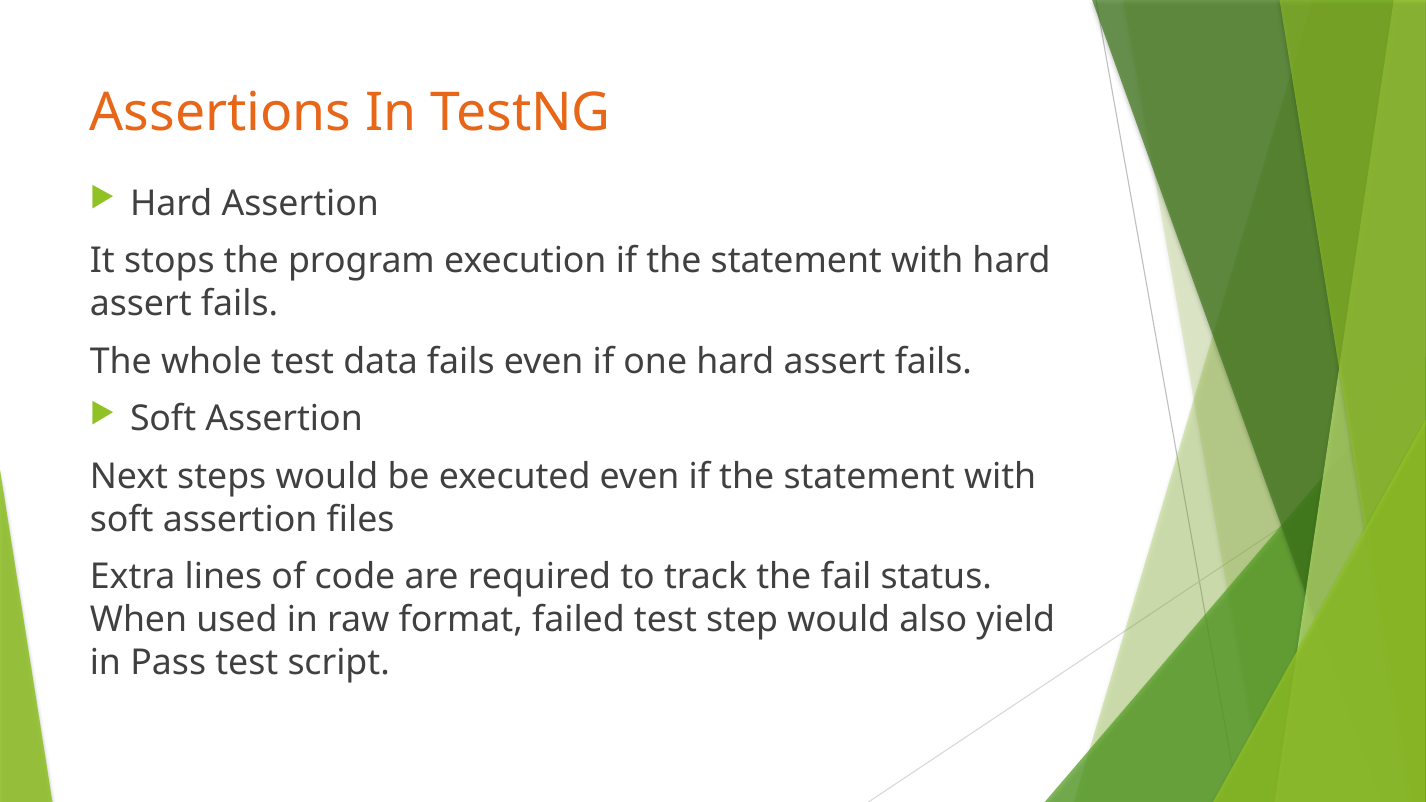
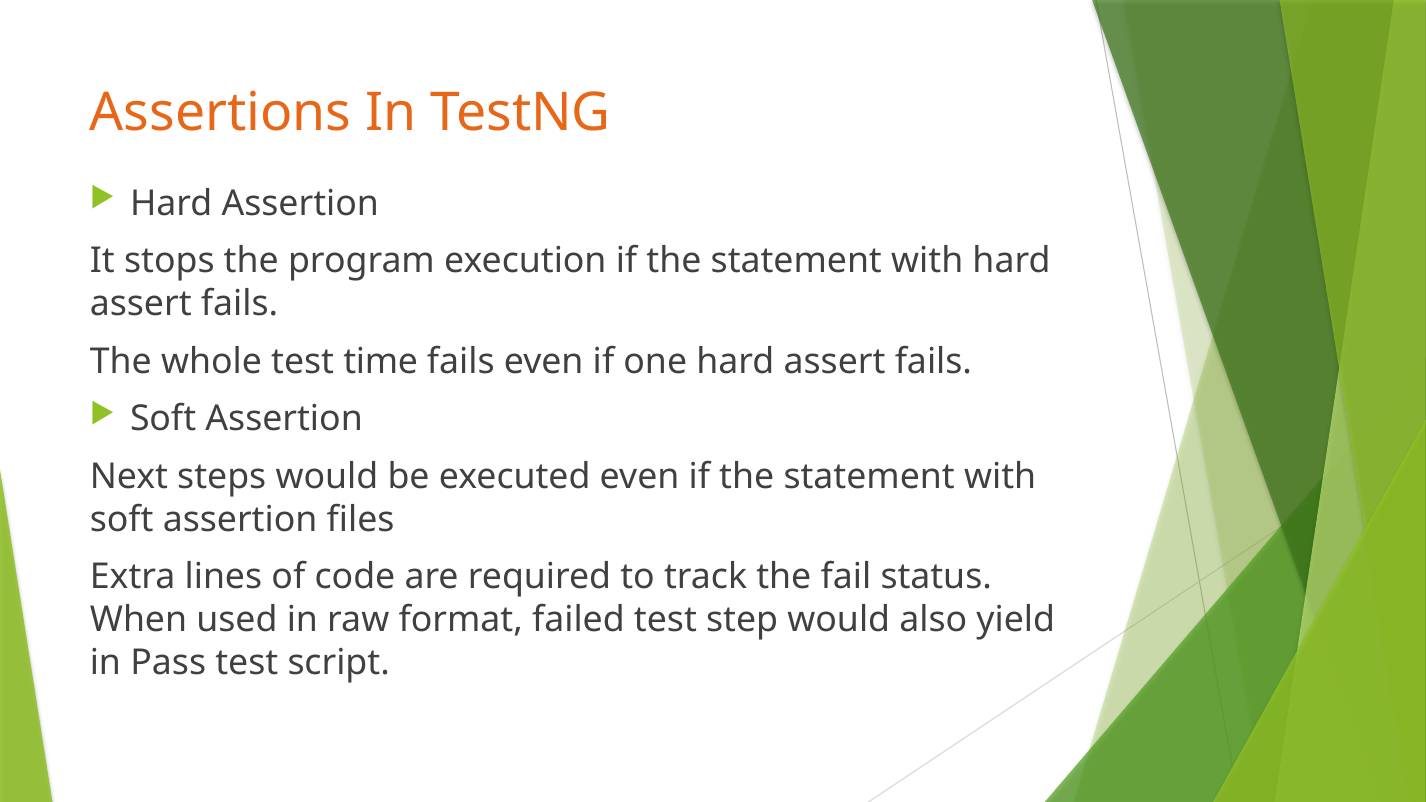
data: data -> time
